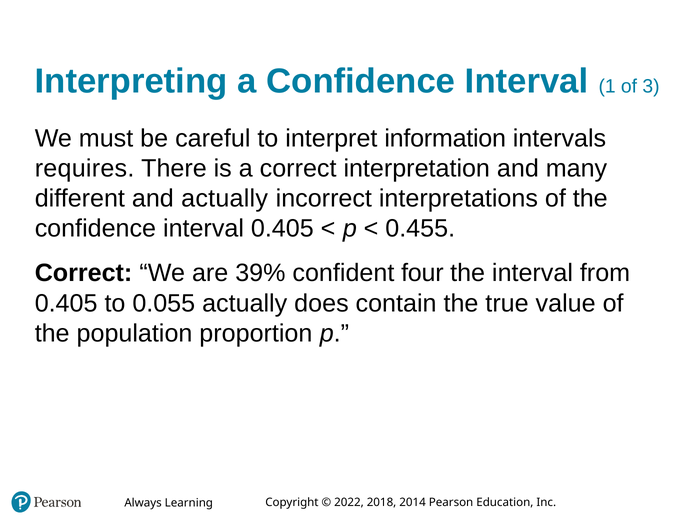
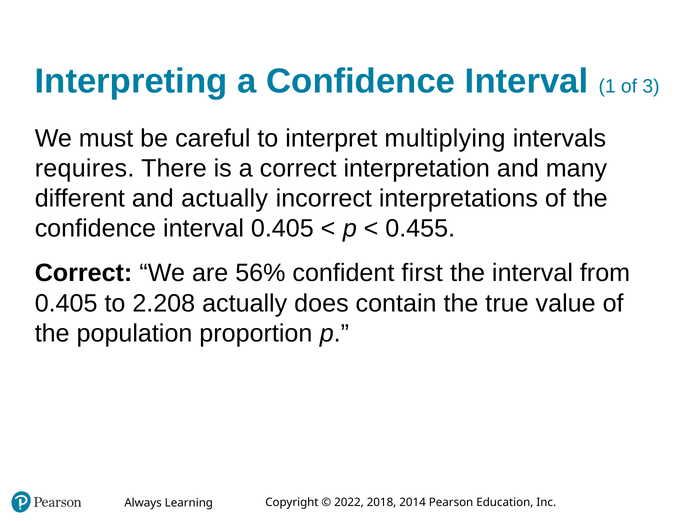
information: information -> multiplying
39%: 39% -> 56%
four: four -> first
0.055: 0.055 -> 2.208
